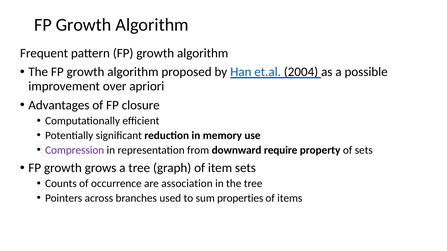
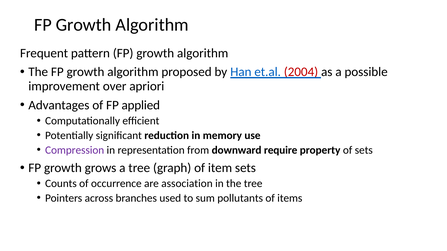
2004 colour: black -> red
closure: closure -> applied
properties: properties -> pollutants
